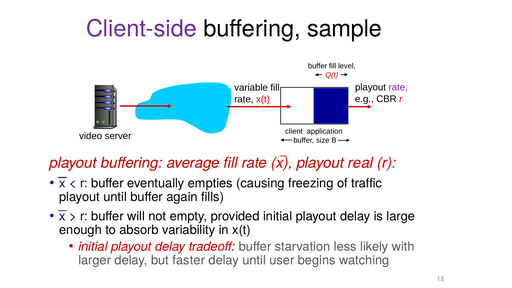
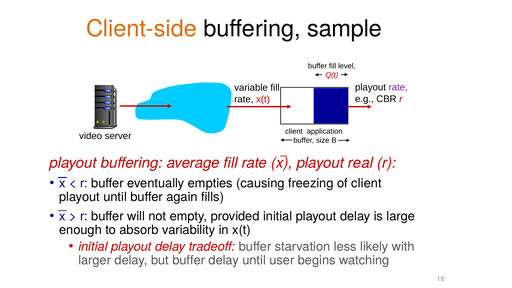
Client-side colour: purple -> orange
of traffic: traffic -> client
but faster: faster -> buffer
